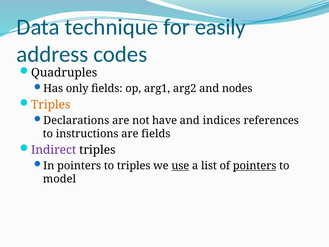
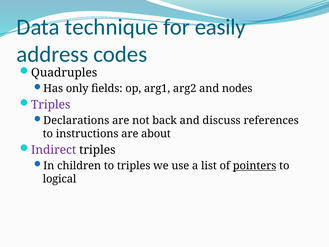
Triples at (51, 105) colour: orange -> purple
have: have -> back
indices: indices -> discuss
are fields: fields -> about
In pointers: pointers -> children
use underline: present -> none
model: model -> logical
